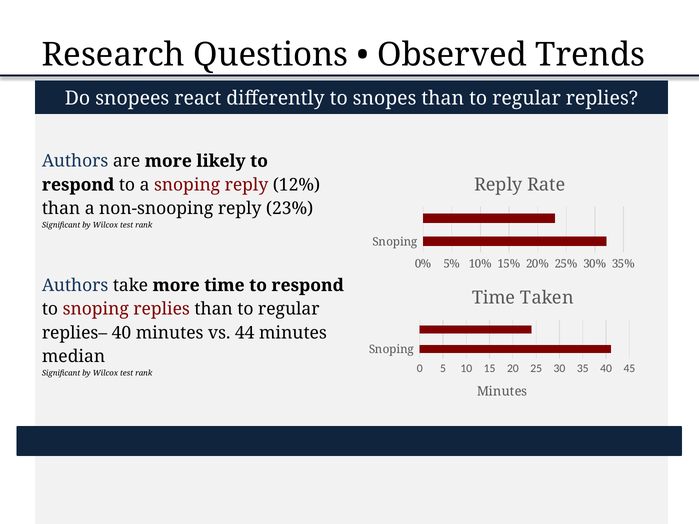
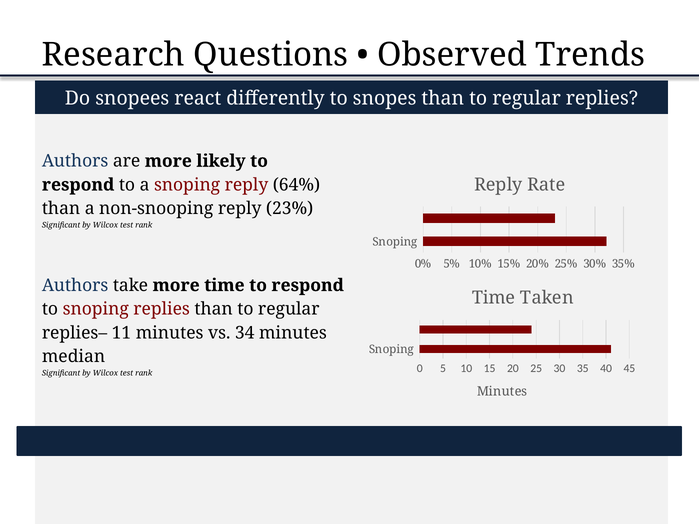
12%: 12% -> 64%
replies– 40: 40 -> 11
44: 44 -> 34
